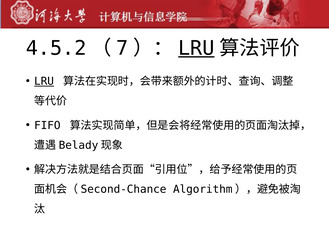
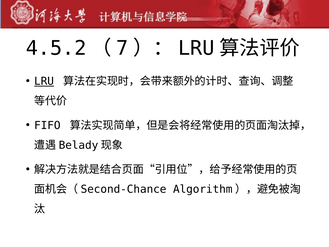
LRU at (196, 48) underline: present -> none
